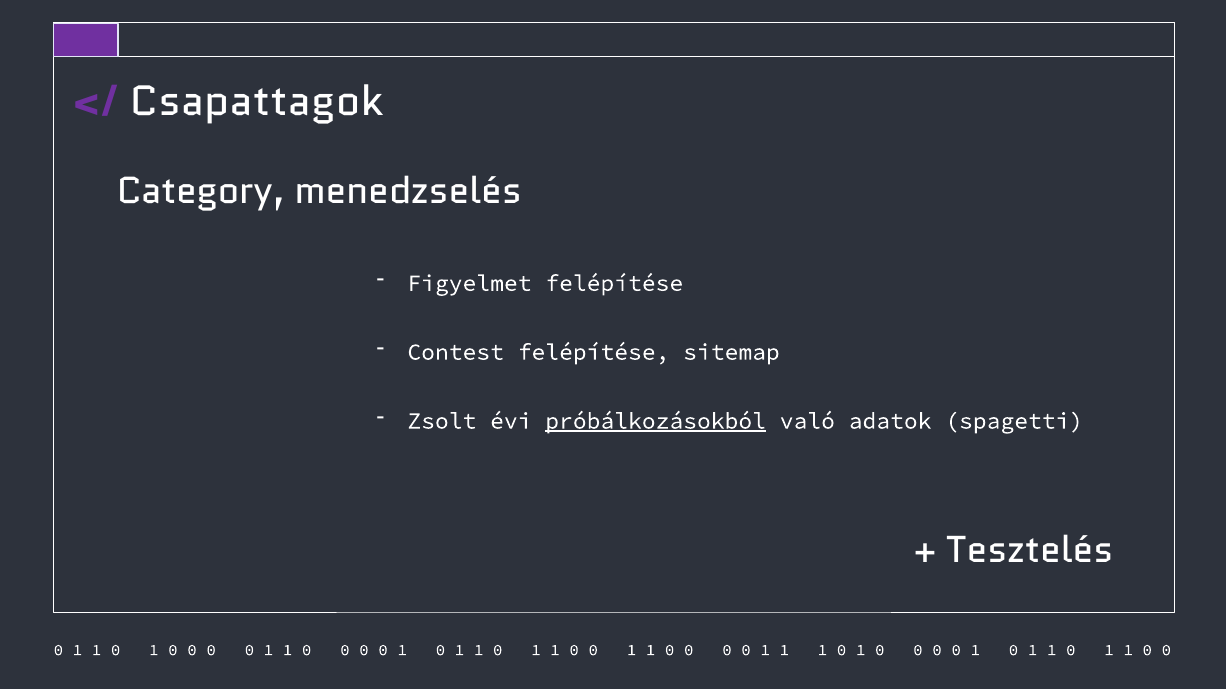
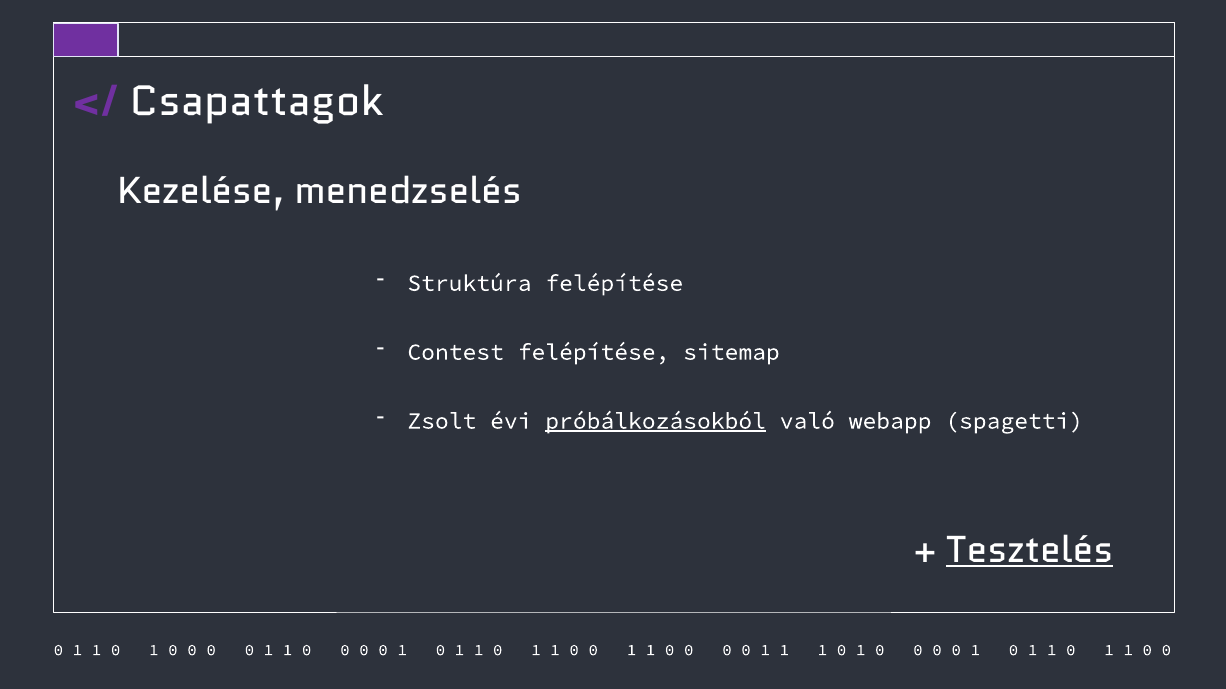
Category: Category -> Kezelése
Figyelmet: Figyelmet -> Struktúra
adatok: adatok -> webapp
Tesztelés underline: none -> present
